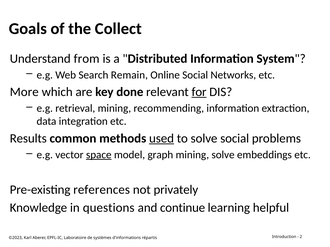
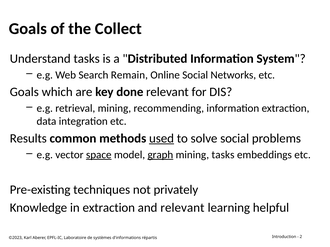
Understand from: from -> tasks
More at (24, 92): More -> Goals
for underline: present -> none
graph underline: none -> present
mining solve: solve -> tasks
references: references -> techniques
in questions: questions -> extraction
and continue: continue -> relevant
